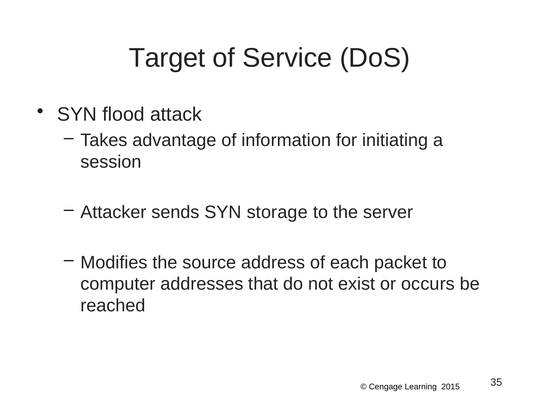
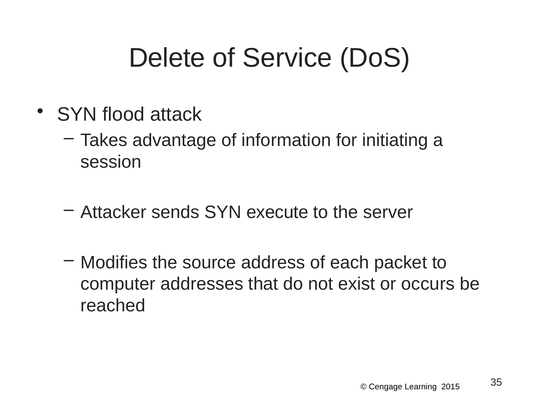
Target: Target -> Delete
storage: storage -> execute
